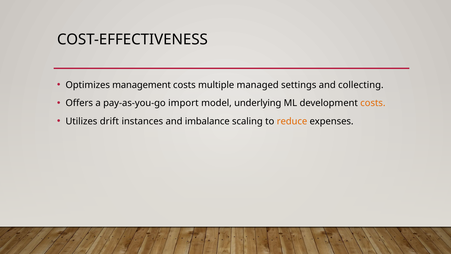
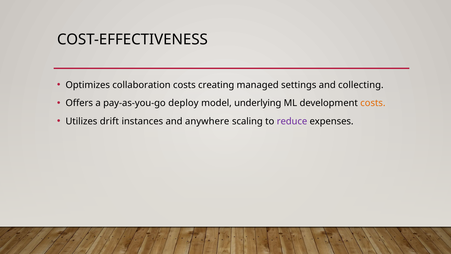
management: management -> collaboration
multiple: multiple -> creating
import: import -> deploy
imbalance: imbalance -> anywhere
reduce colour: orange -> purple
